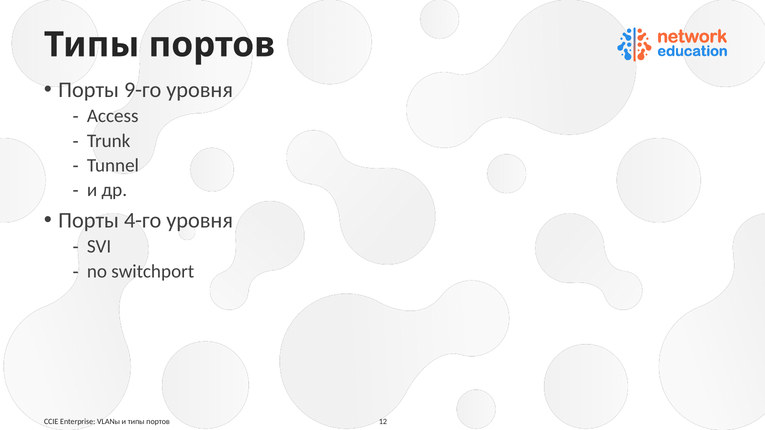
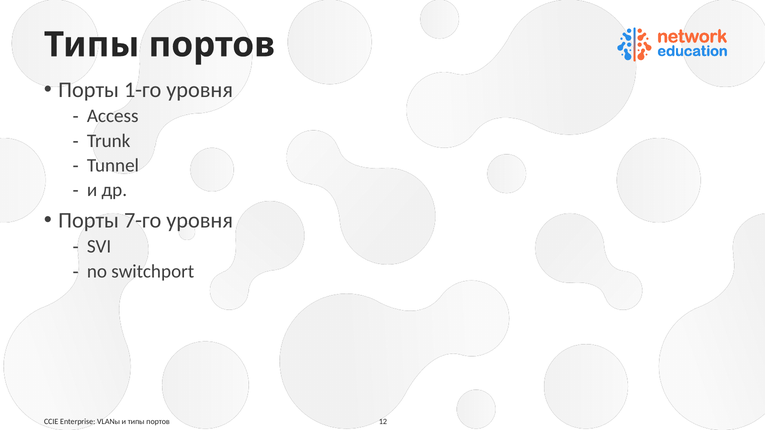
9-го: 9-го -> 1-го
4-го: 4-го -> 7-го
